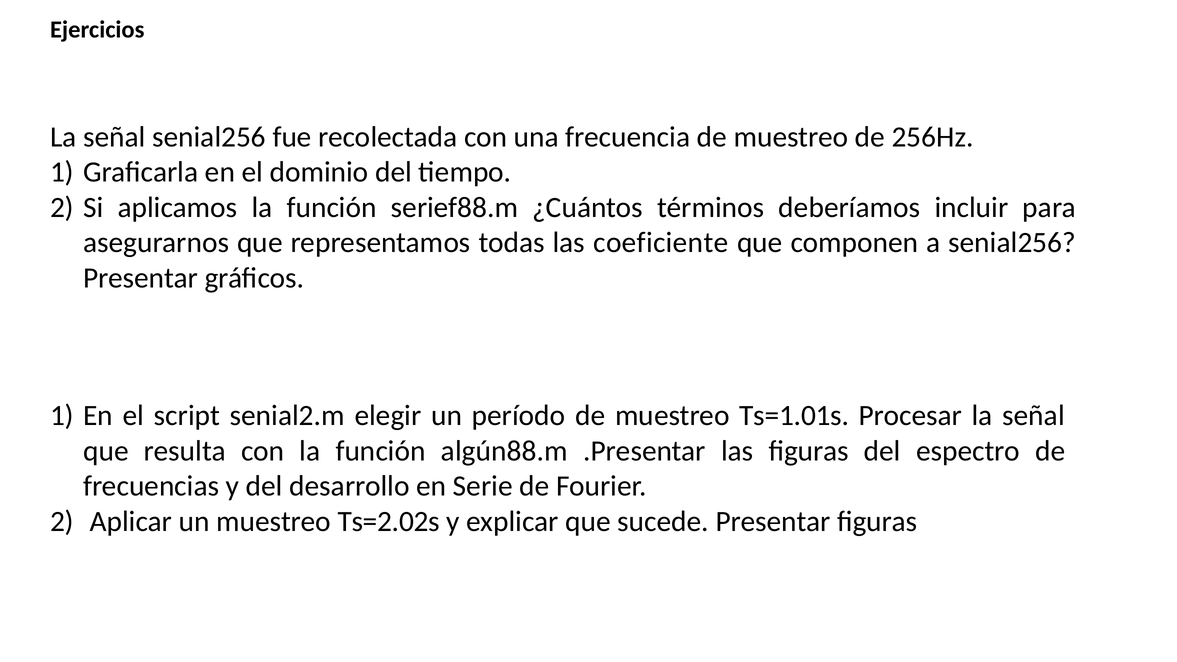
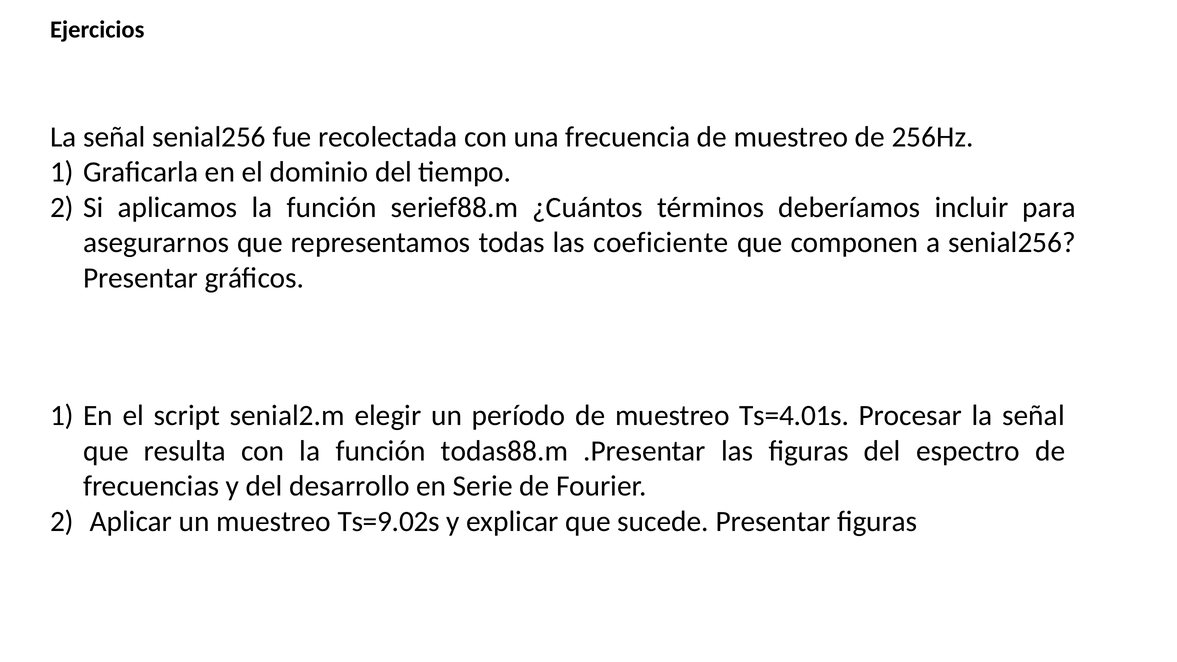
Ts=1.01s: Ts=1.01s -> Ts=4.01s
algún88.m: algún88.m -> todas88.m
Ts=2.02s: Ts=2.02s -> Ts=9.02s
